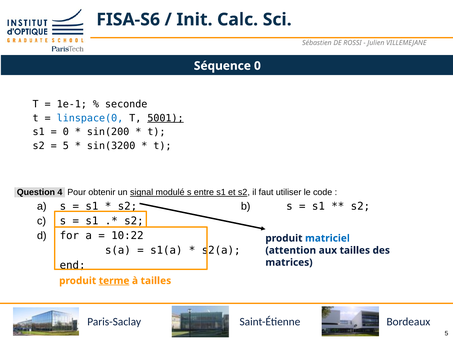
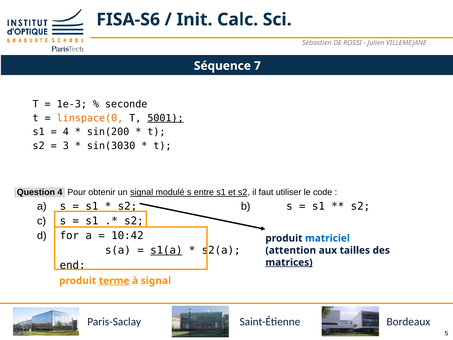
Séquence 0: 0 -> 7
1e-1: 1e-1 -> 1e-3
linspace(0 colour: blue -> orange
0 at (66, 132): 0 -> 4
5 at (66, 146): 5 -> 3
sin(3200: sin(3200 -> sin(3030
10:22: 10:22 -> 10:42
s1(a underline: none -> present
matrices underline: none -> present
à tailles: tailles -> signal
